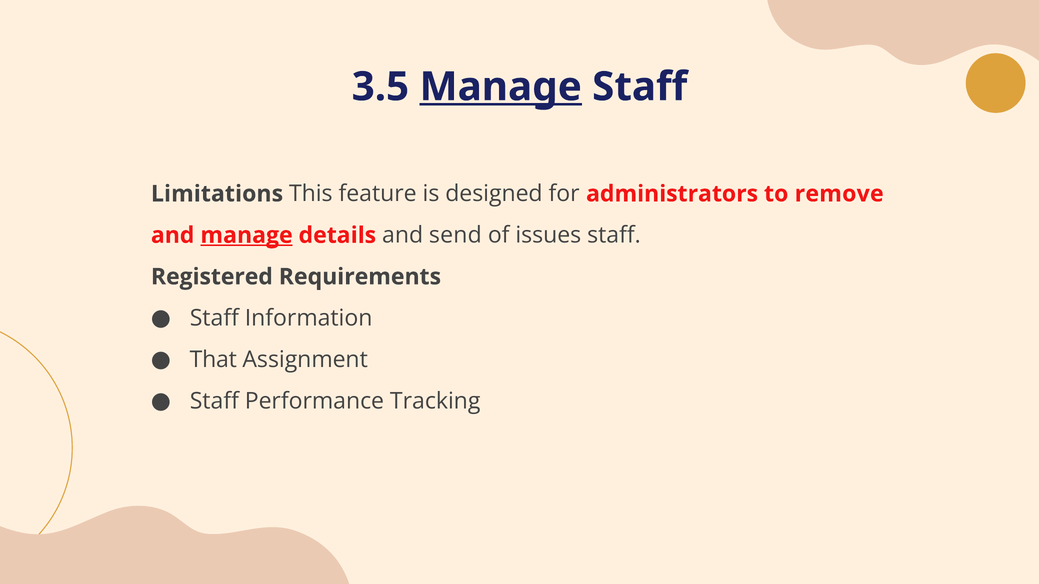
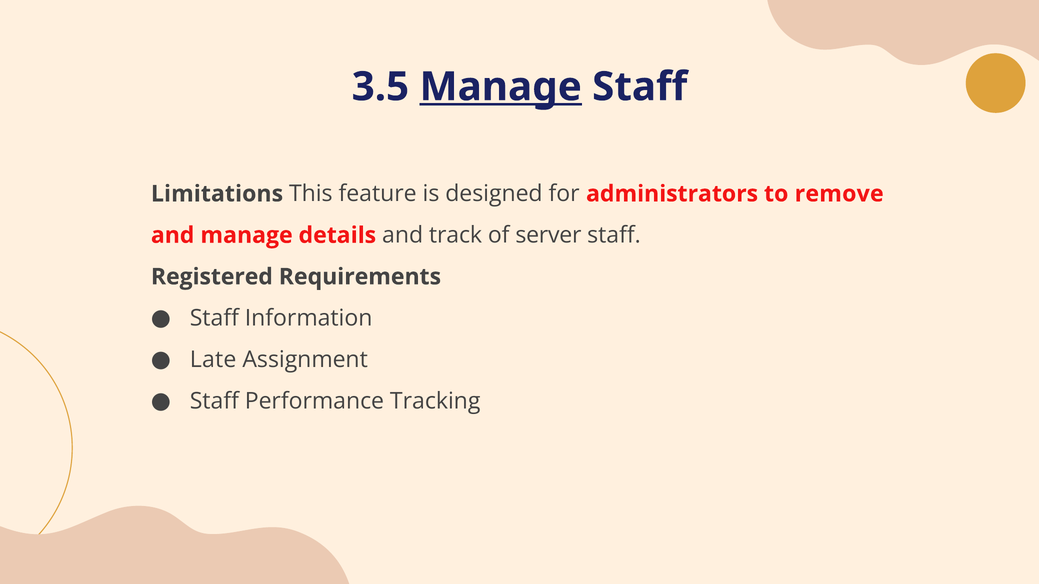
manage at (247, 235) underline: present -> none
send: send -> track
issues: issues -> server
That: That -> Late
